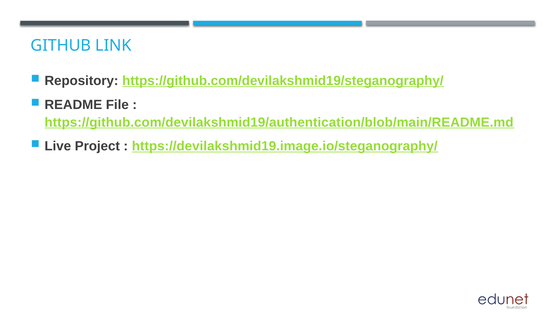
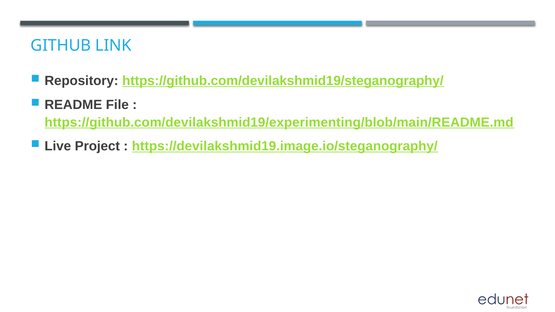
https://github.com/devilakshmid19/authentication/blob/main/README.md: https://github.com/devilakshmid19/authentication/blob/main/README.md -> https://github.com/devilakshmid19/experimenting/blob/main/README.md
